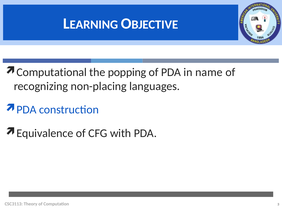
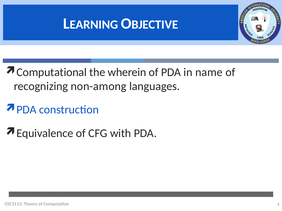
popping: popping -> wherein
non-placing: non-placing -> non-among
